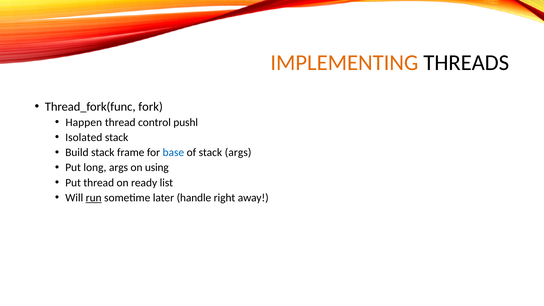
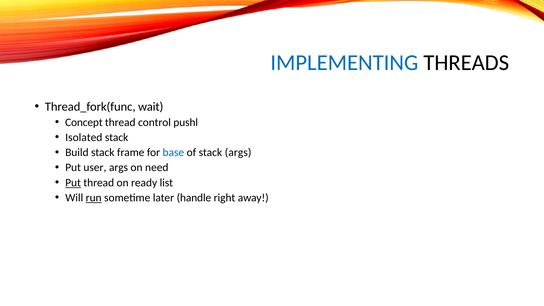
IMPLEMENTING colour: orange -> blue
fork: fork -> wait
Happen: Happen -> Concept
long: long -> user
using: using -> need
Put at (73, 183) underline: none -> present
